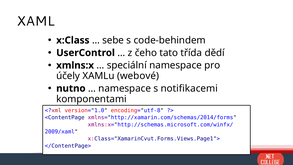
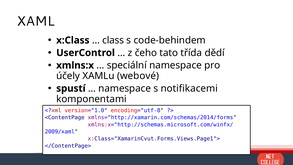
sebe: sebe -> class
nutno: nutno -> spustí
